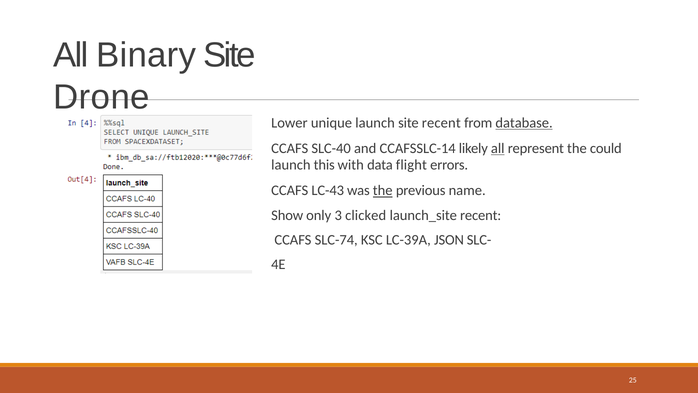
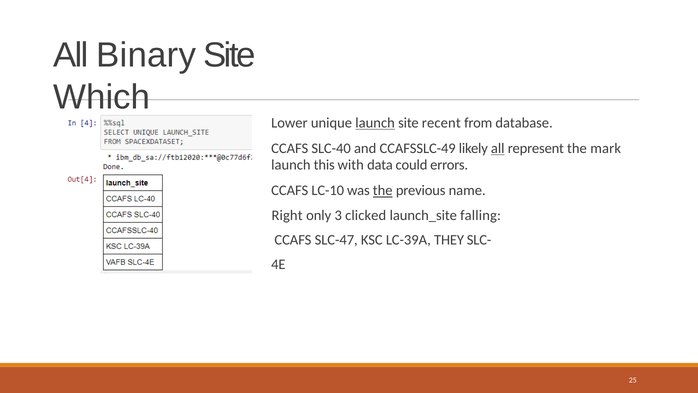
Drone: Drone -> Which
launch at (375, 123) underline: none -> present
database underline: present -> none
CCAFSSLC-14: CCAFSSLC-14 -> CCAFSSLC-49
could: could -> mark
flight: flight -> could
LC-43: LC-43 -> LC-10
Show: Show -> Right
launch_site recent: recent -> falling
SLC-74: SLC-74 -> SLC-47
JSON: JSON -> THEY
